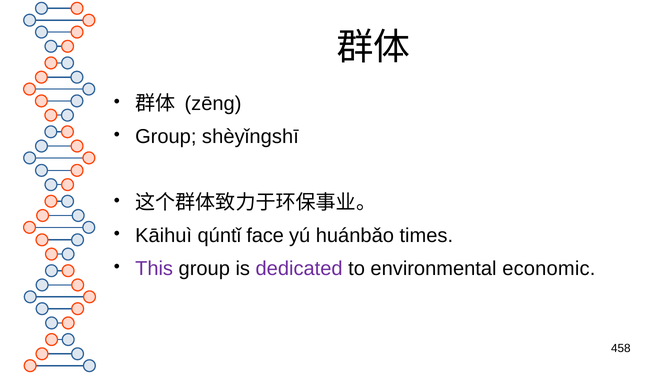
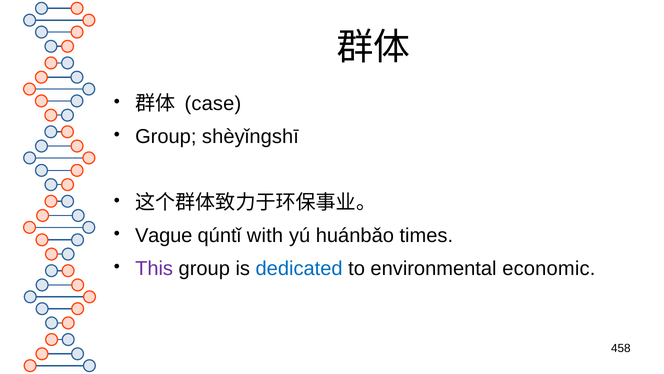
zēng: zēng -> case
Kāihuì: Kāihuì -> Vague
face: face -> with
dedicated colour: purple -> blue
